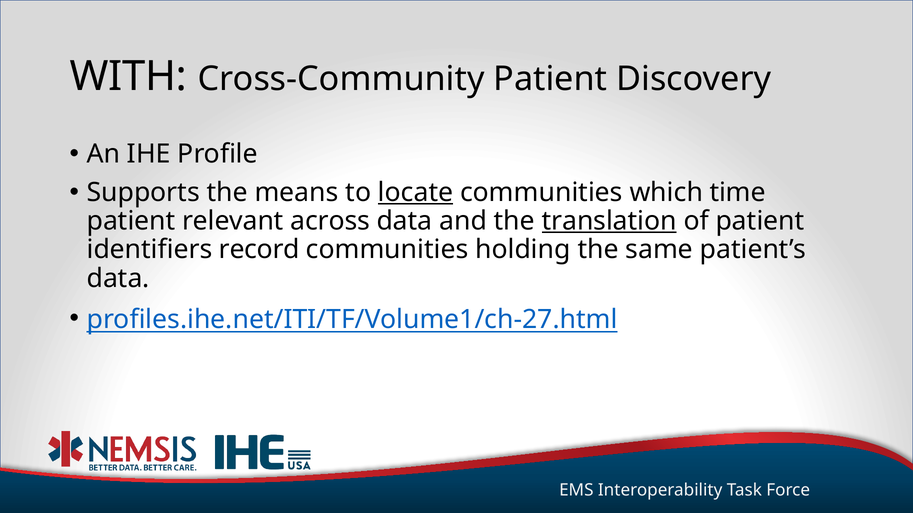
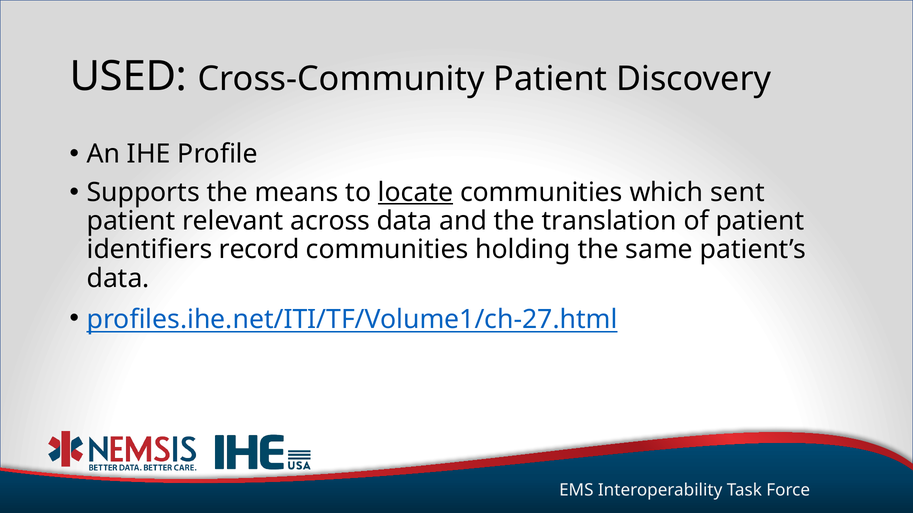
WITH: WITH -> USED
time: time -> sent
translation underline: present -> none
